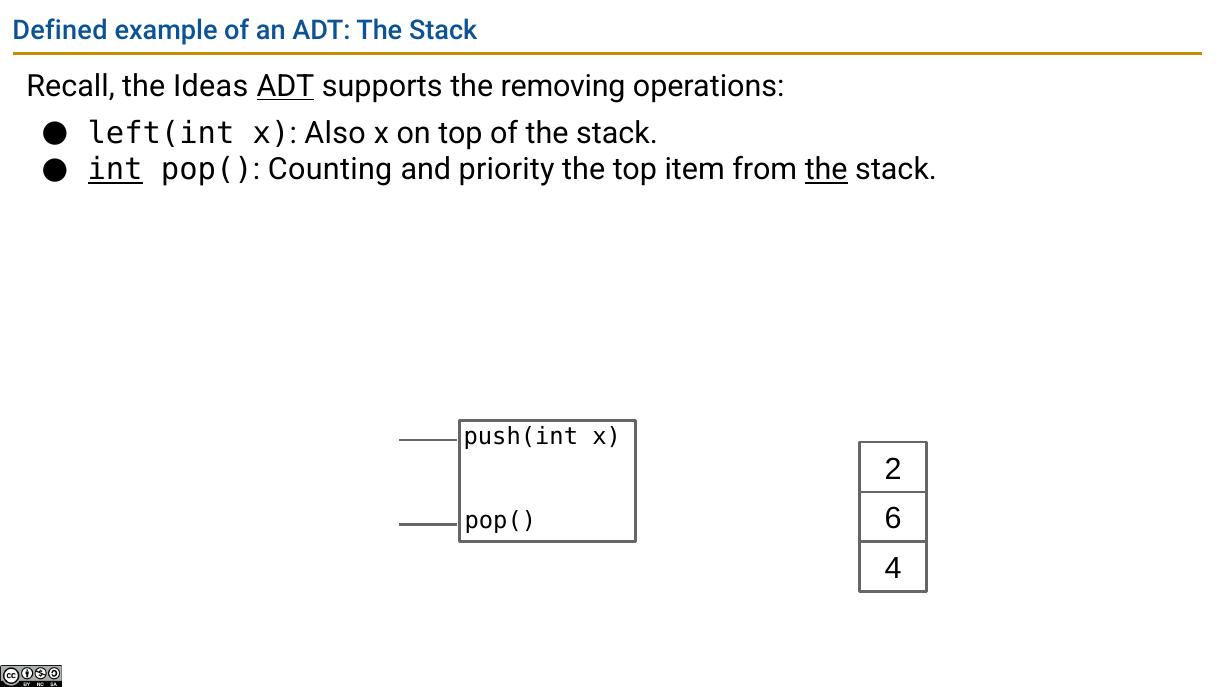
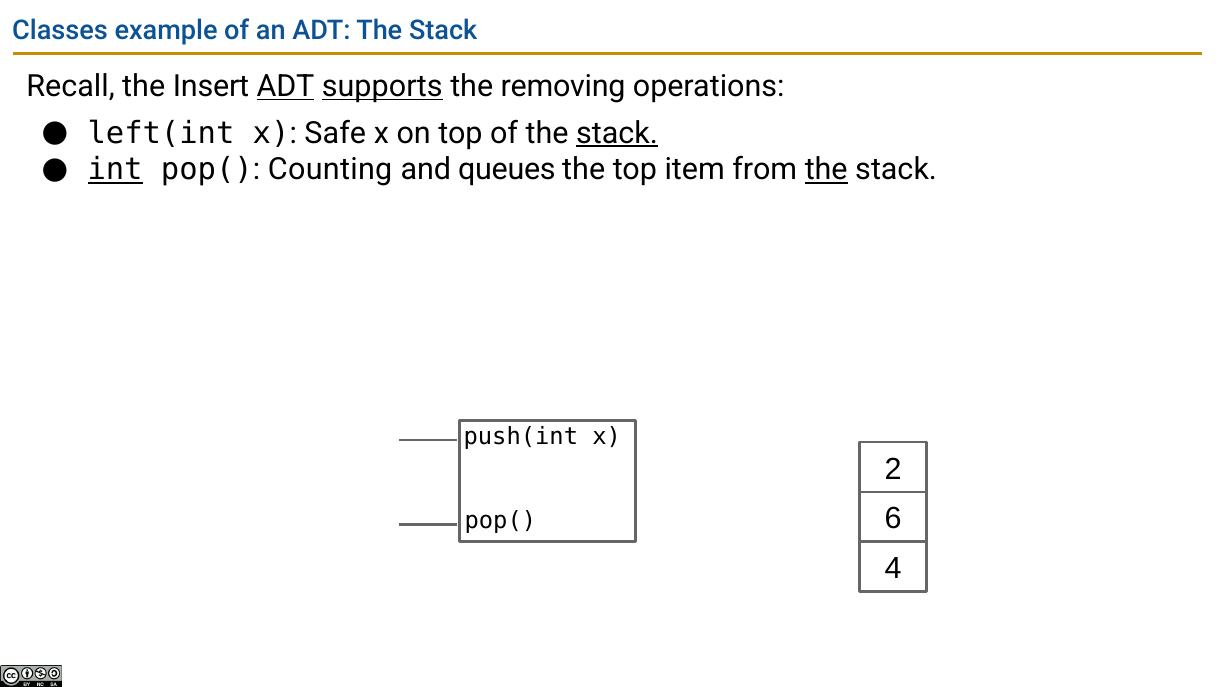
Defined: Defined -> Classes
Ideas: Ideas -> Insert
supports underline: none -> present
Also: Also -> Safe
stack at (617, 133) underline: none -> present
priority: priority -> queues
